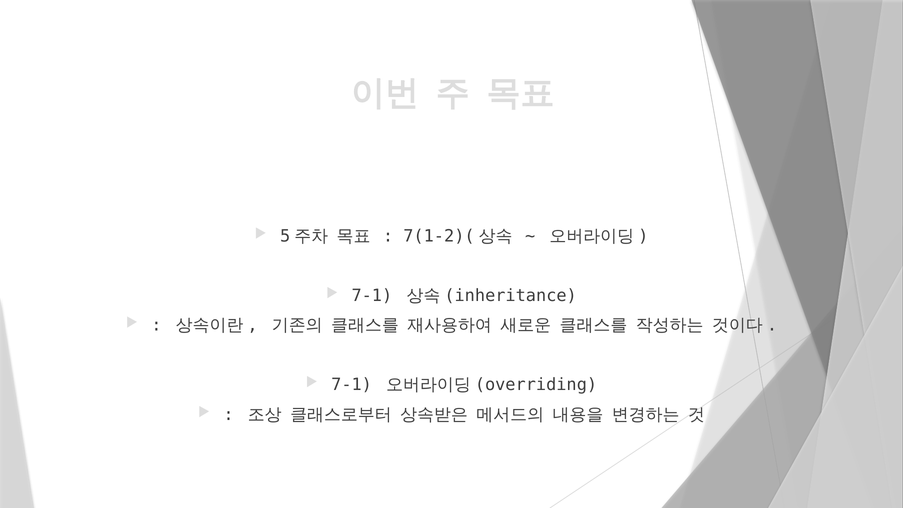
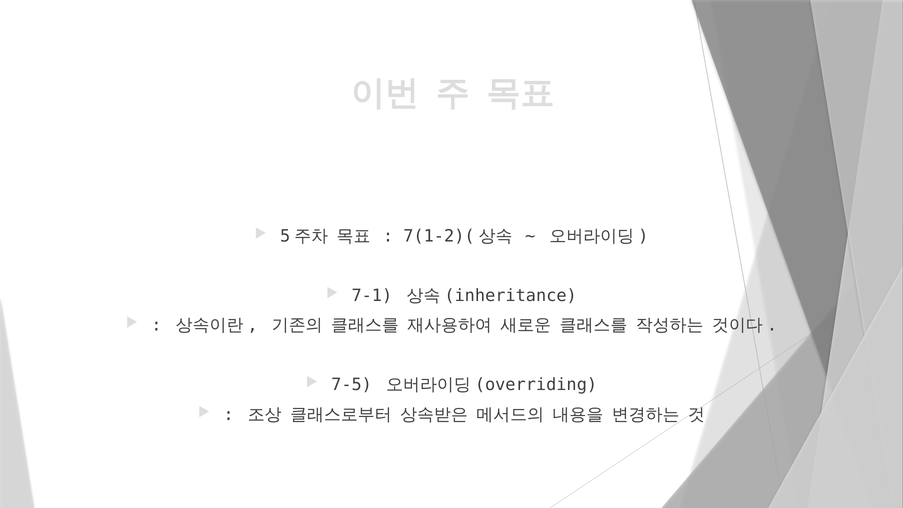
7-1 at (352, 385): 7-1 -> 7-5
